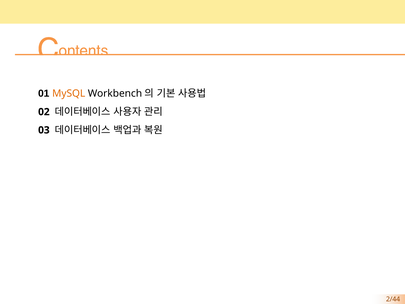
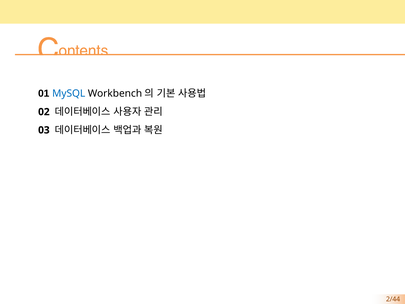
MySQL colour: orange -> blue
